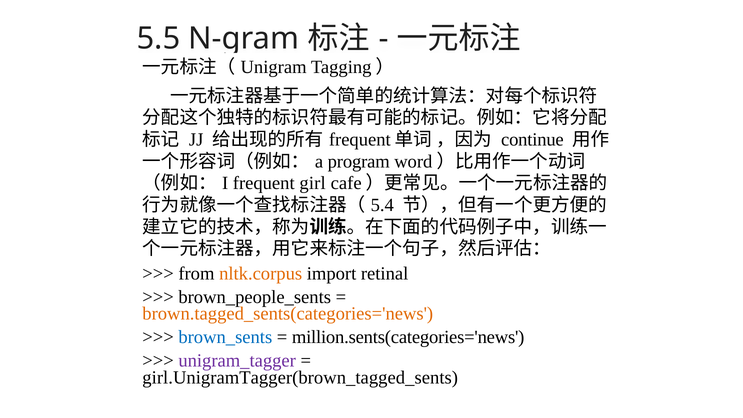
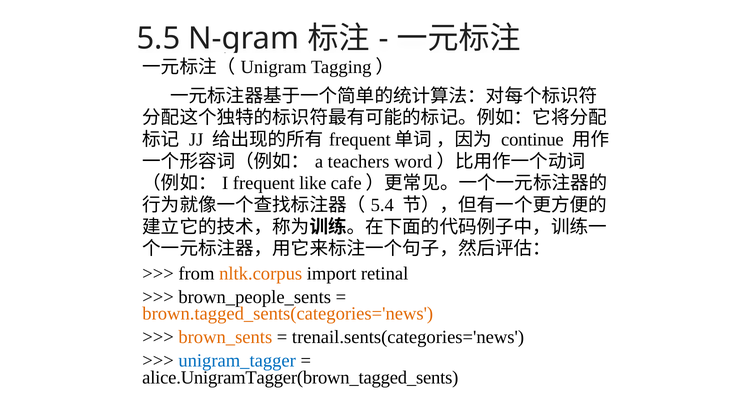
program: program -> teachers
girl: girl -> like
brown_sents colour: blue -> orange
million.sents(categories='news: million.sents(categories='news -> trenail.sents(categories='news
unigram_tagger colour: purple -> blue
girl.UnigramTagger(brown_tagged_sents: girl.UnigramTagger(brown_tagged_sents -> alice.UnigramTagger(brown_tagged_sents
